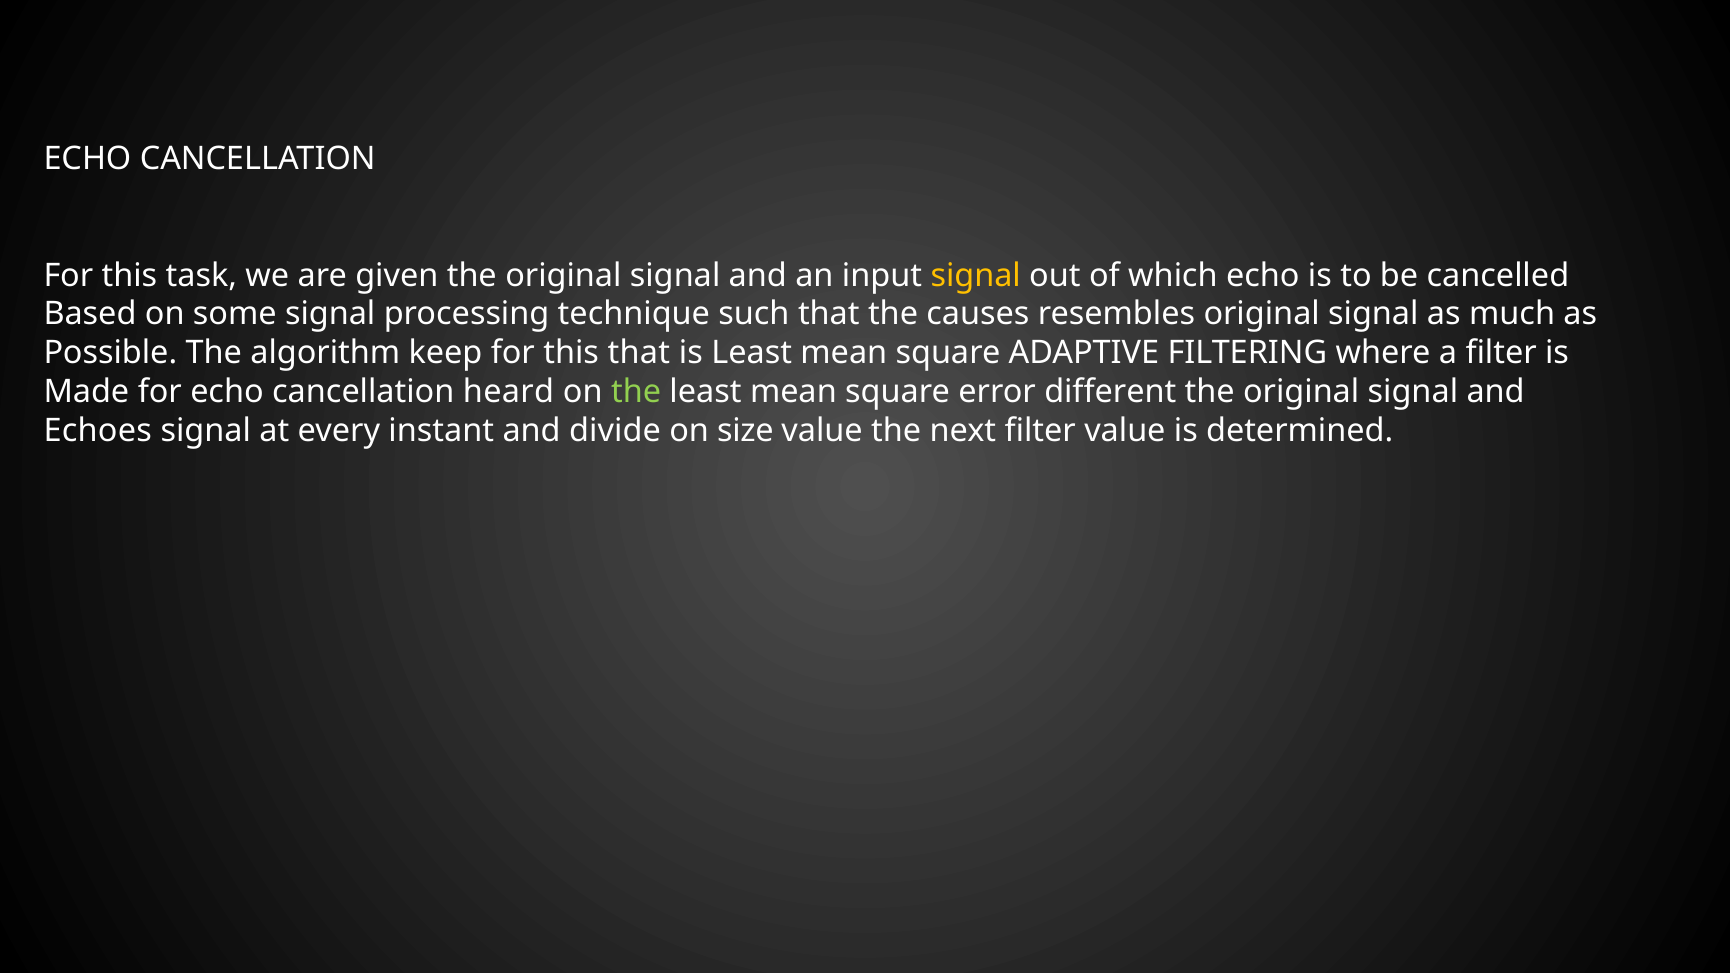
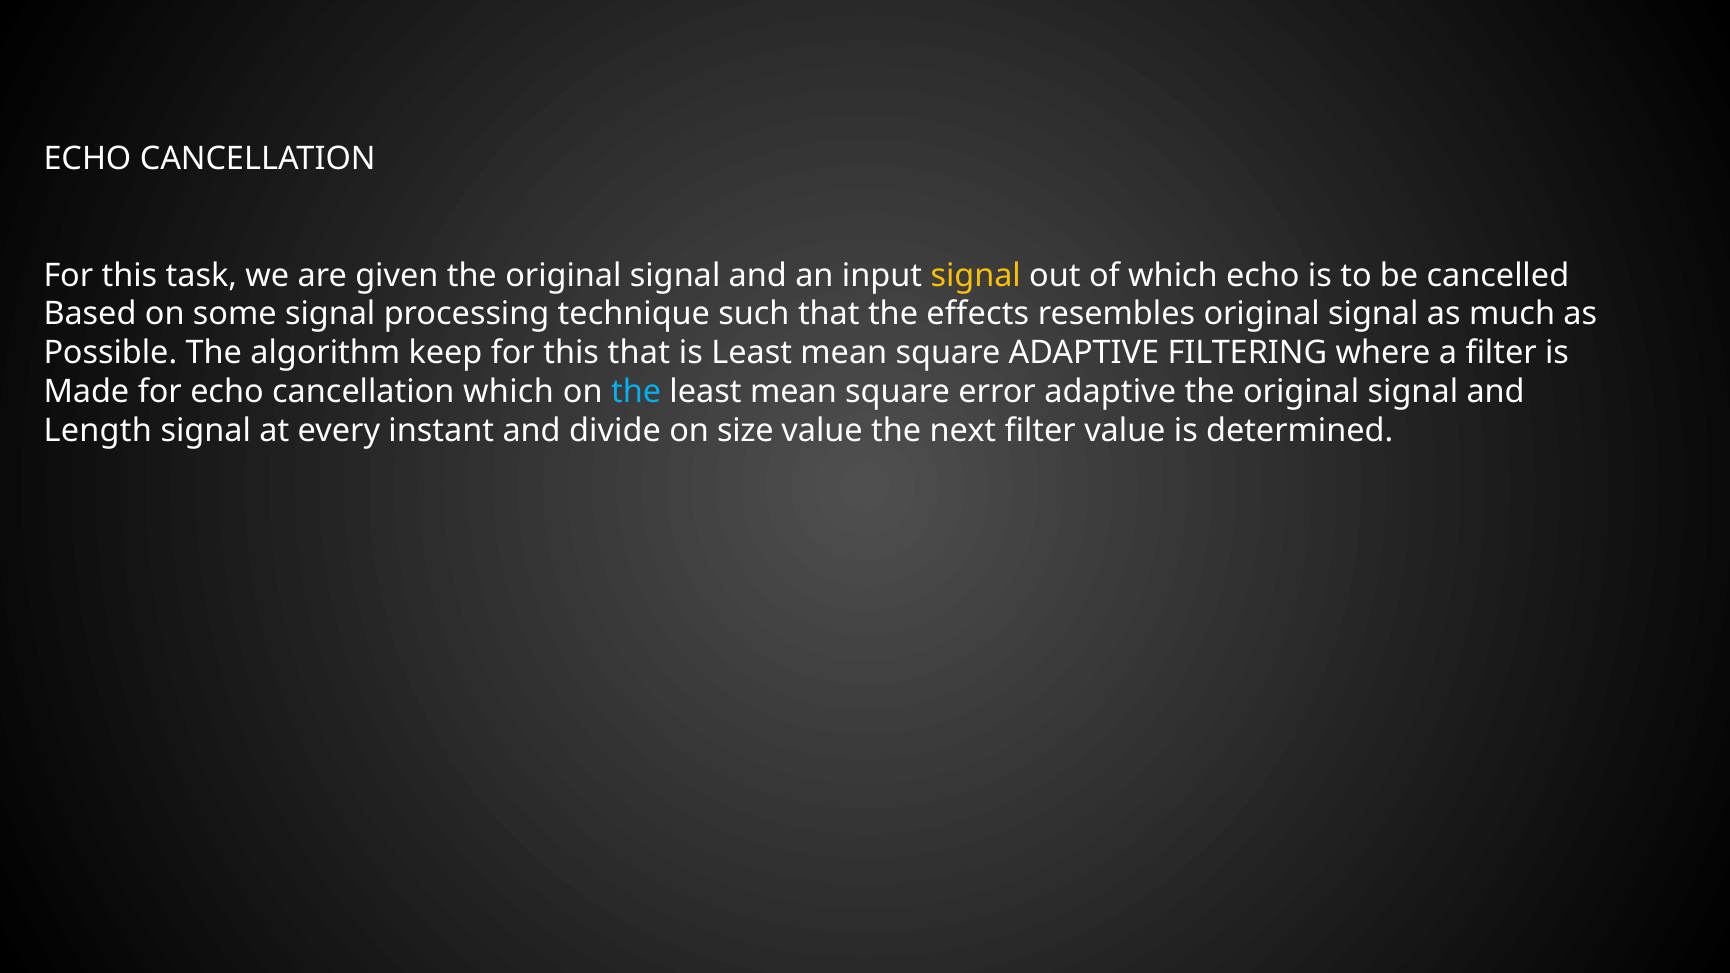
causes: causes -> effects
cancellation heard: heard -> which
the at (636, 392) colour: light green -> light blue
error different: different -> adaptive
Echoes: Echoes -> Length
